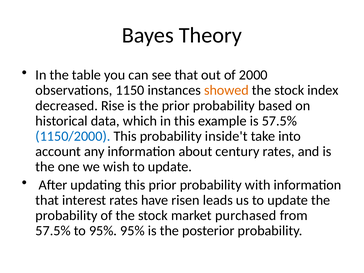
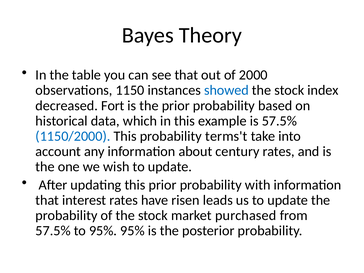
showed colour: orange -> blue
Rise: Rise -> Fort
inside't: inside't -> terms't
